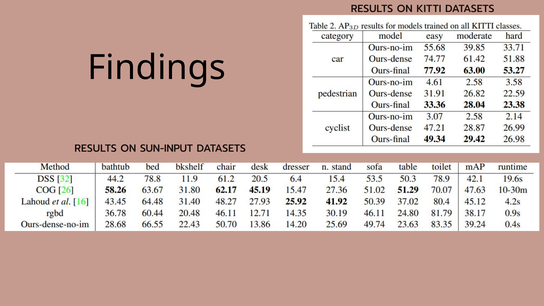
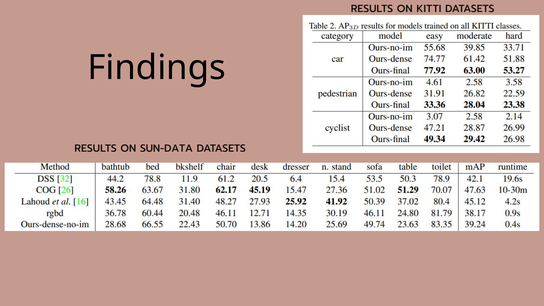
SUN-INPUT: SUN-INPUT -> SUN-DATA
